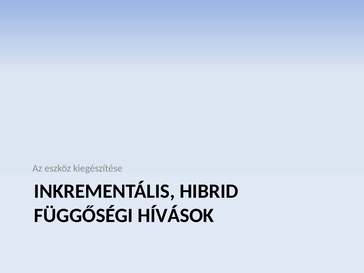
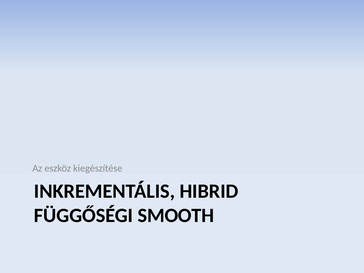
HÍVÁSOK: HÍVÁSOK -> SMOOTH
